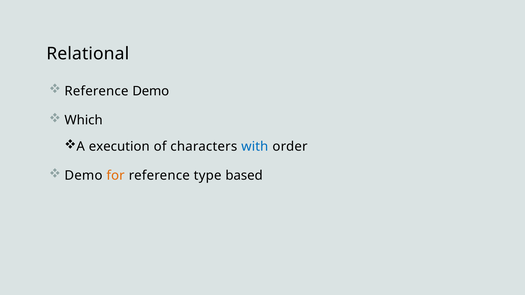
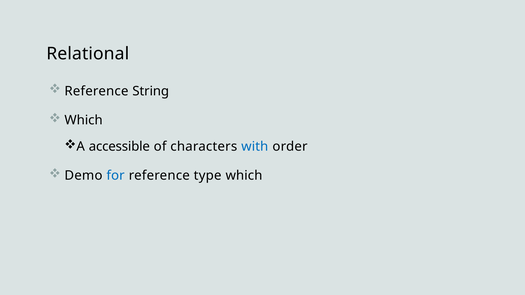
Reference Demo: Demo -> String
execution: execution -> accessible
for colour: orange -> blue
type based: based -> which
